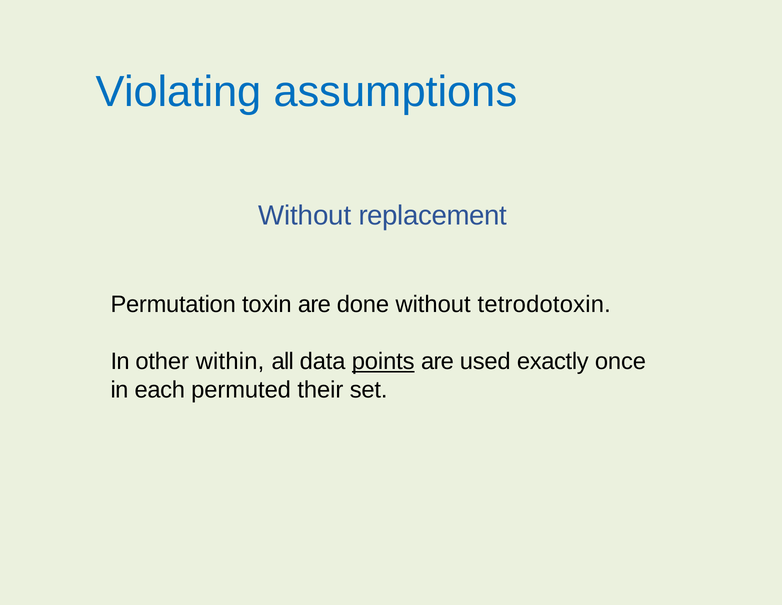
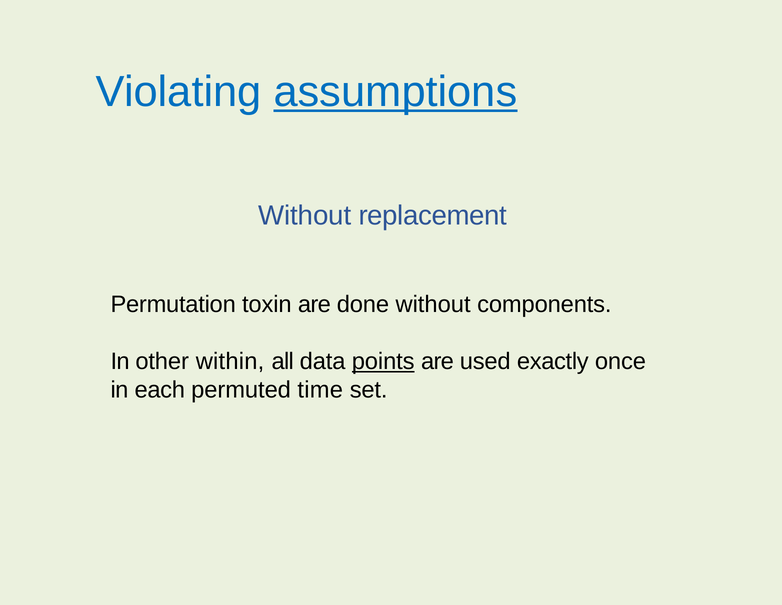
assumptions underline: none -> present
tetrodotoxin: tetrodotoxin -> components
their: their -> time
